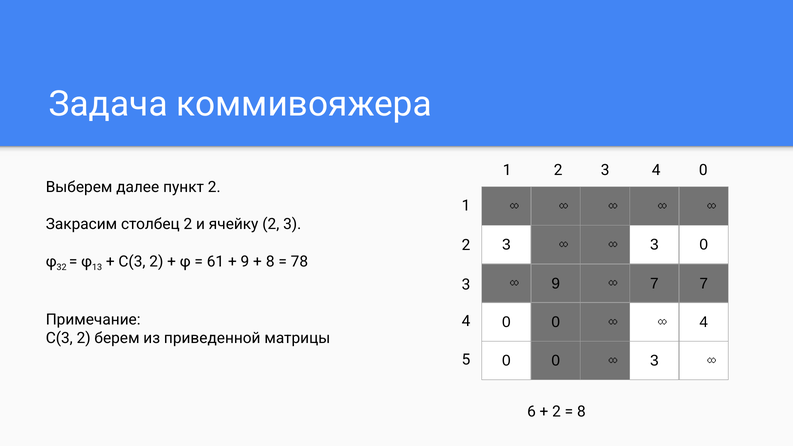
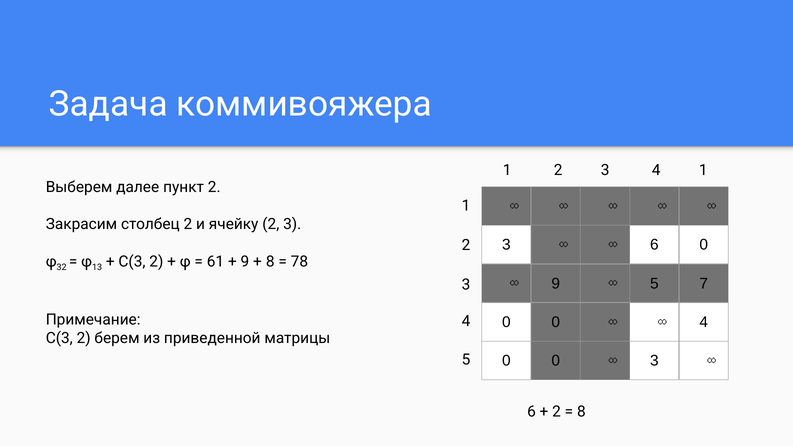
3 4 0: 0 -> 1
3 at (654, 245): 3 -> 6
7 at (654, 284): 7 -> 5
